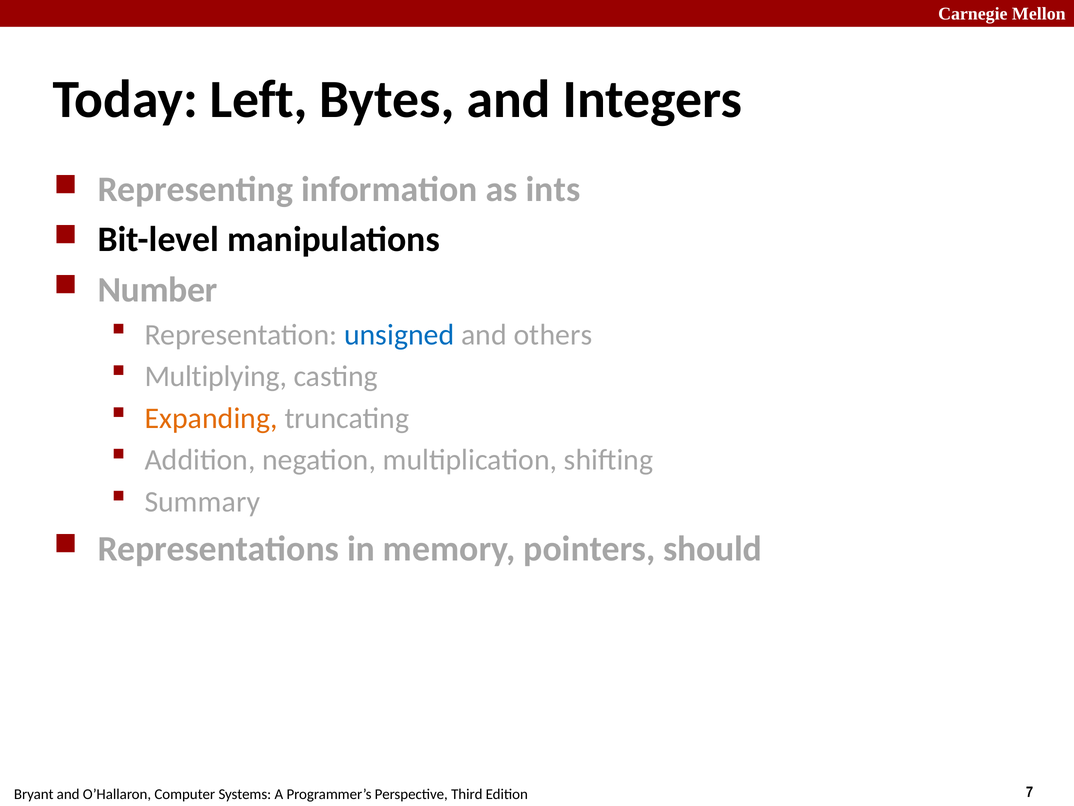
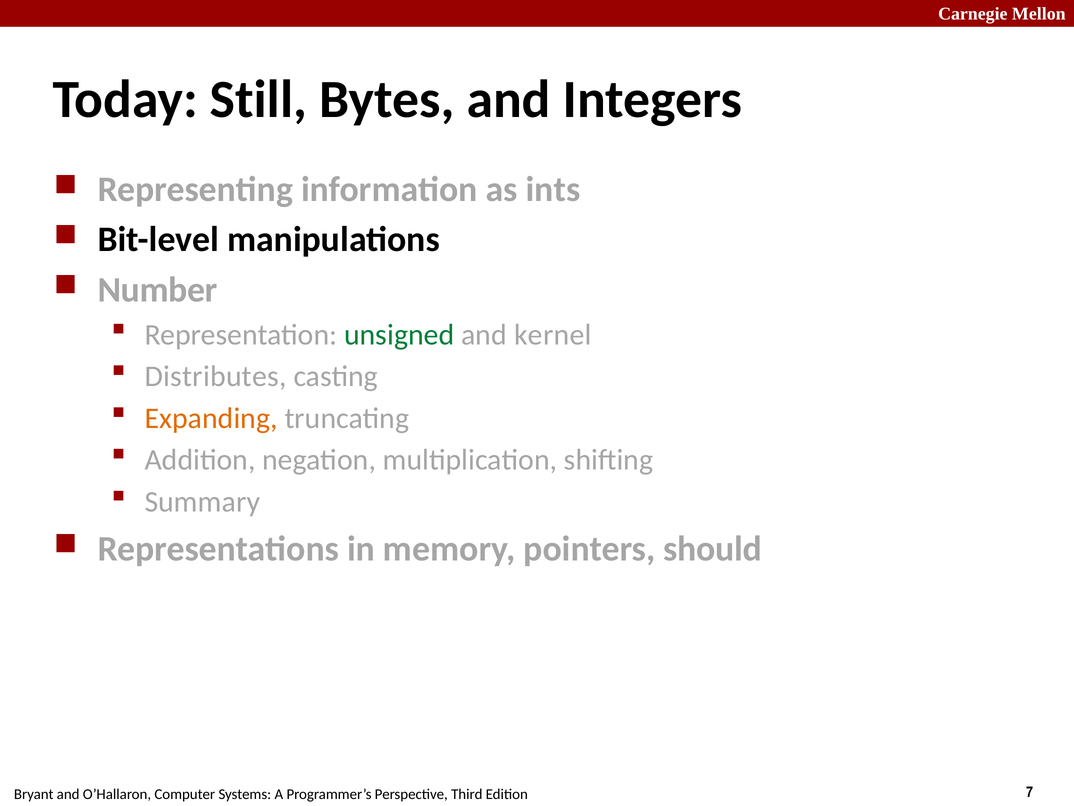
Left: Left -> Still
unsigned colour: blue -> green
others: others -> kernel
Multiplying: Multiplying -> Distributes
